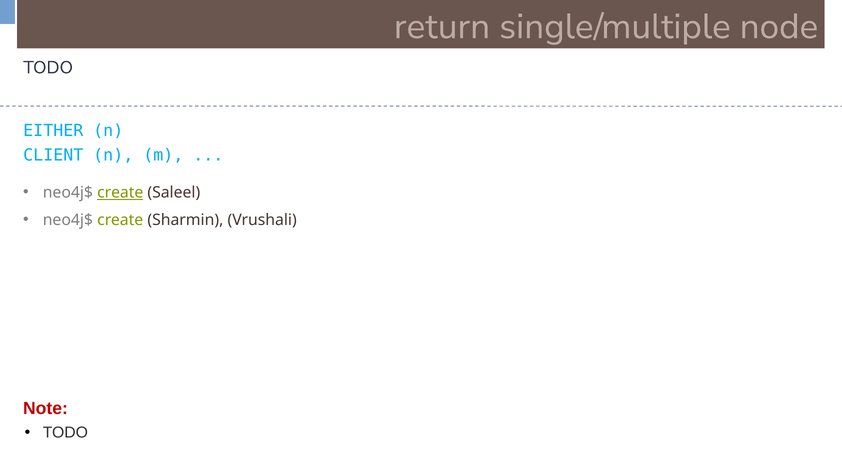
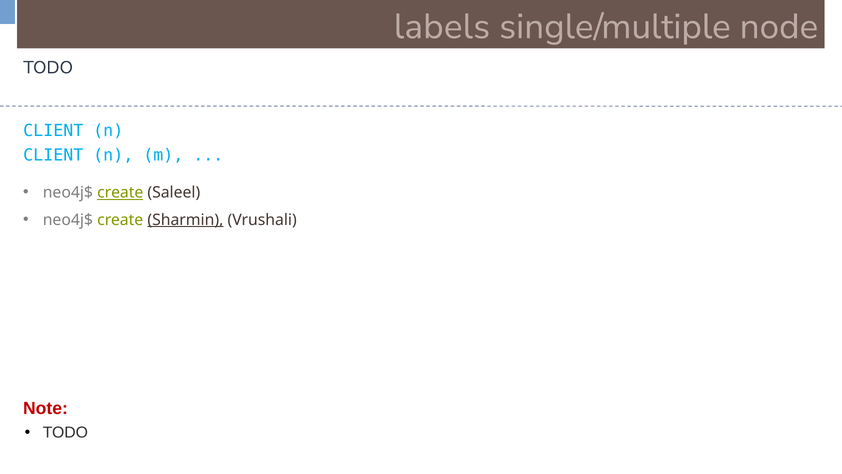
return: return -> labels
EITHER at (53, 131): EITHER -> CLIENT
Sharmin underline: none -> present
